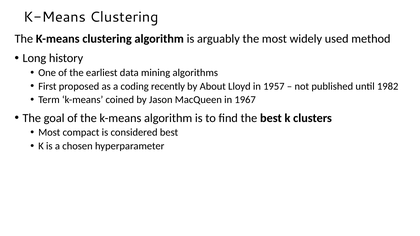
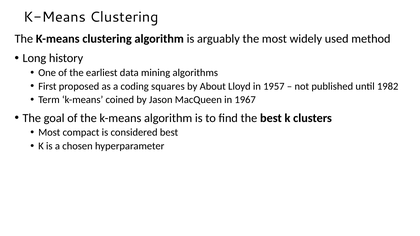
recently: recently -> squares
